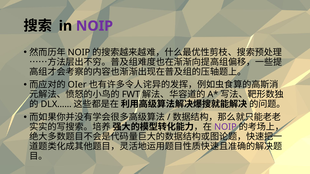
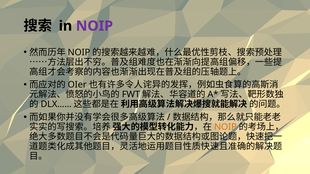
NOIP at (225, 127) colour: purple -> orange
